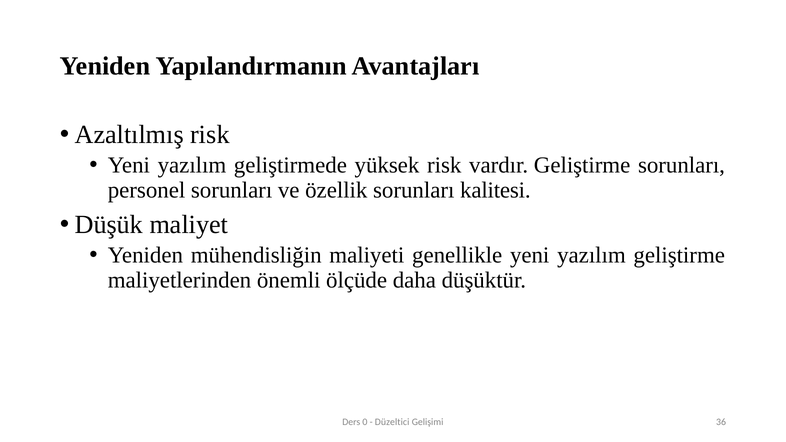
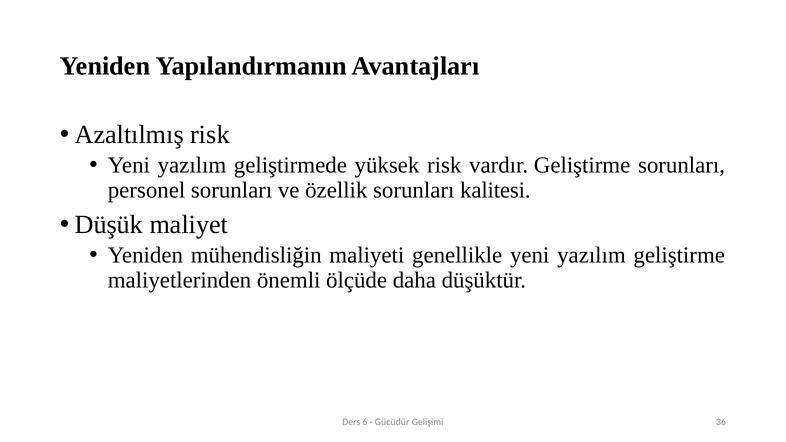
0: 0 -> 6
Düzeltici: Düzeltici -> Gücüdür
